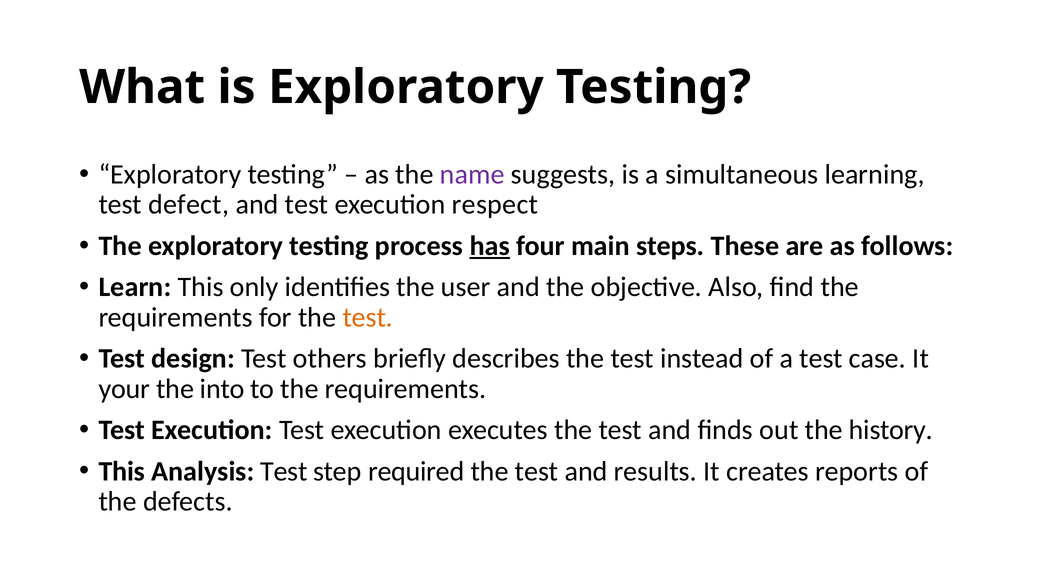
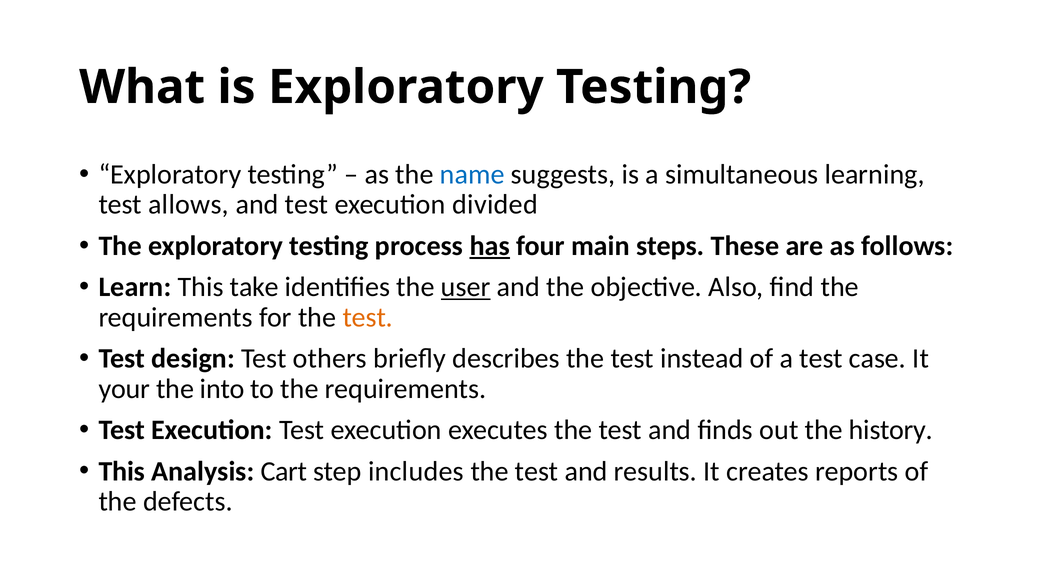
name colour: purple -> blue
defect: defect -> allows
respect: respect -> divided
only: only -> take
user underline: none -> present
Analysis Test: Test -> Cart
required: required -> includes
